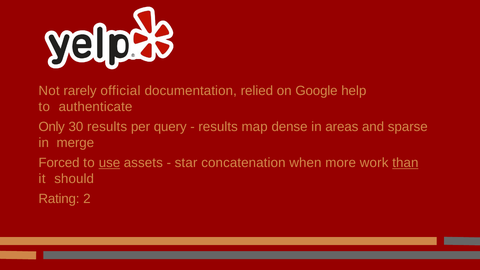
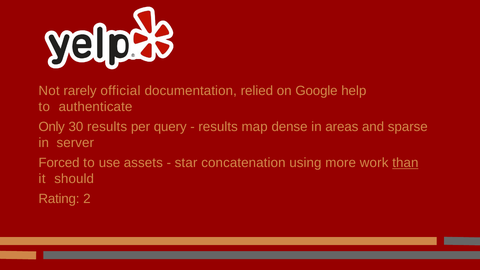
merge: merge -> server
use underline: present -> none
when: when -> using
